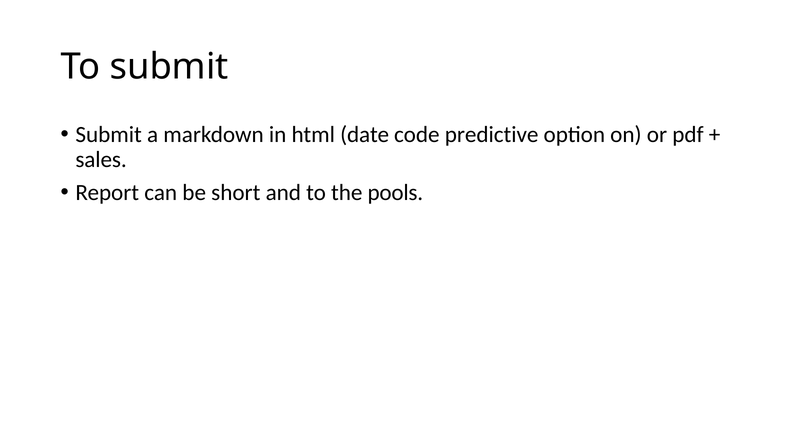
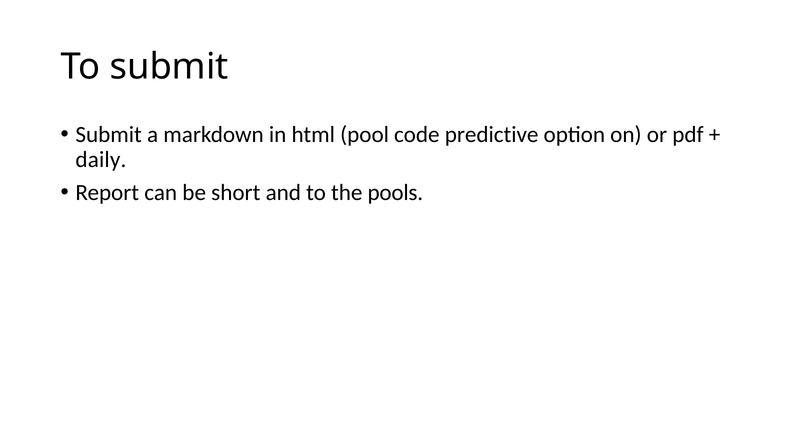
date: date -> pool
sales: sales -> daily
